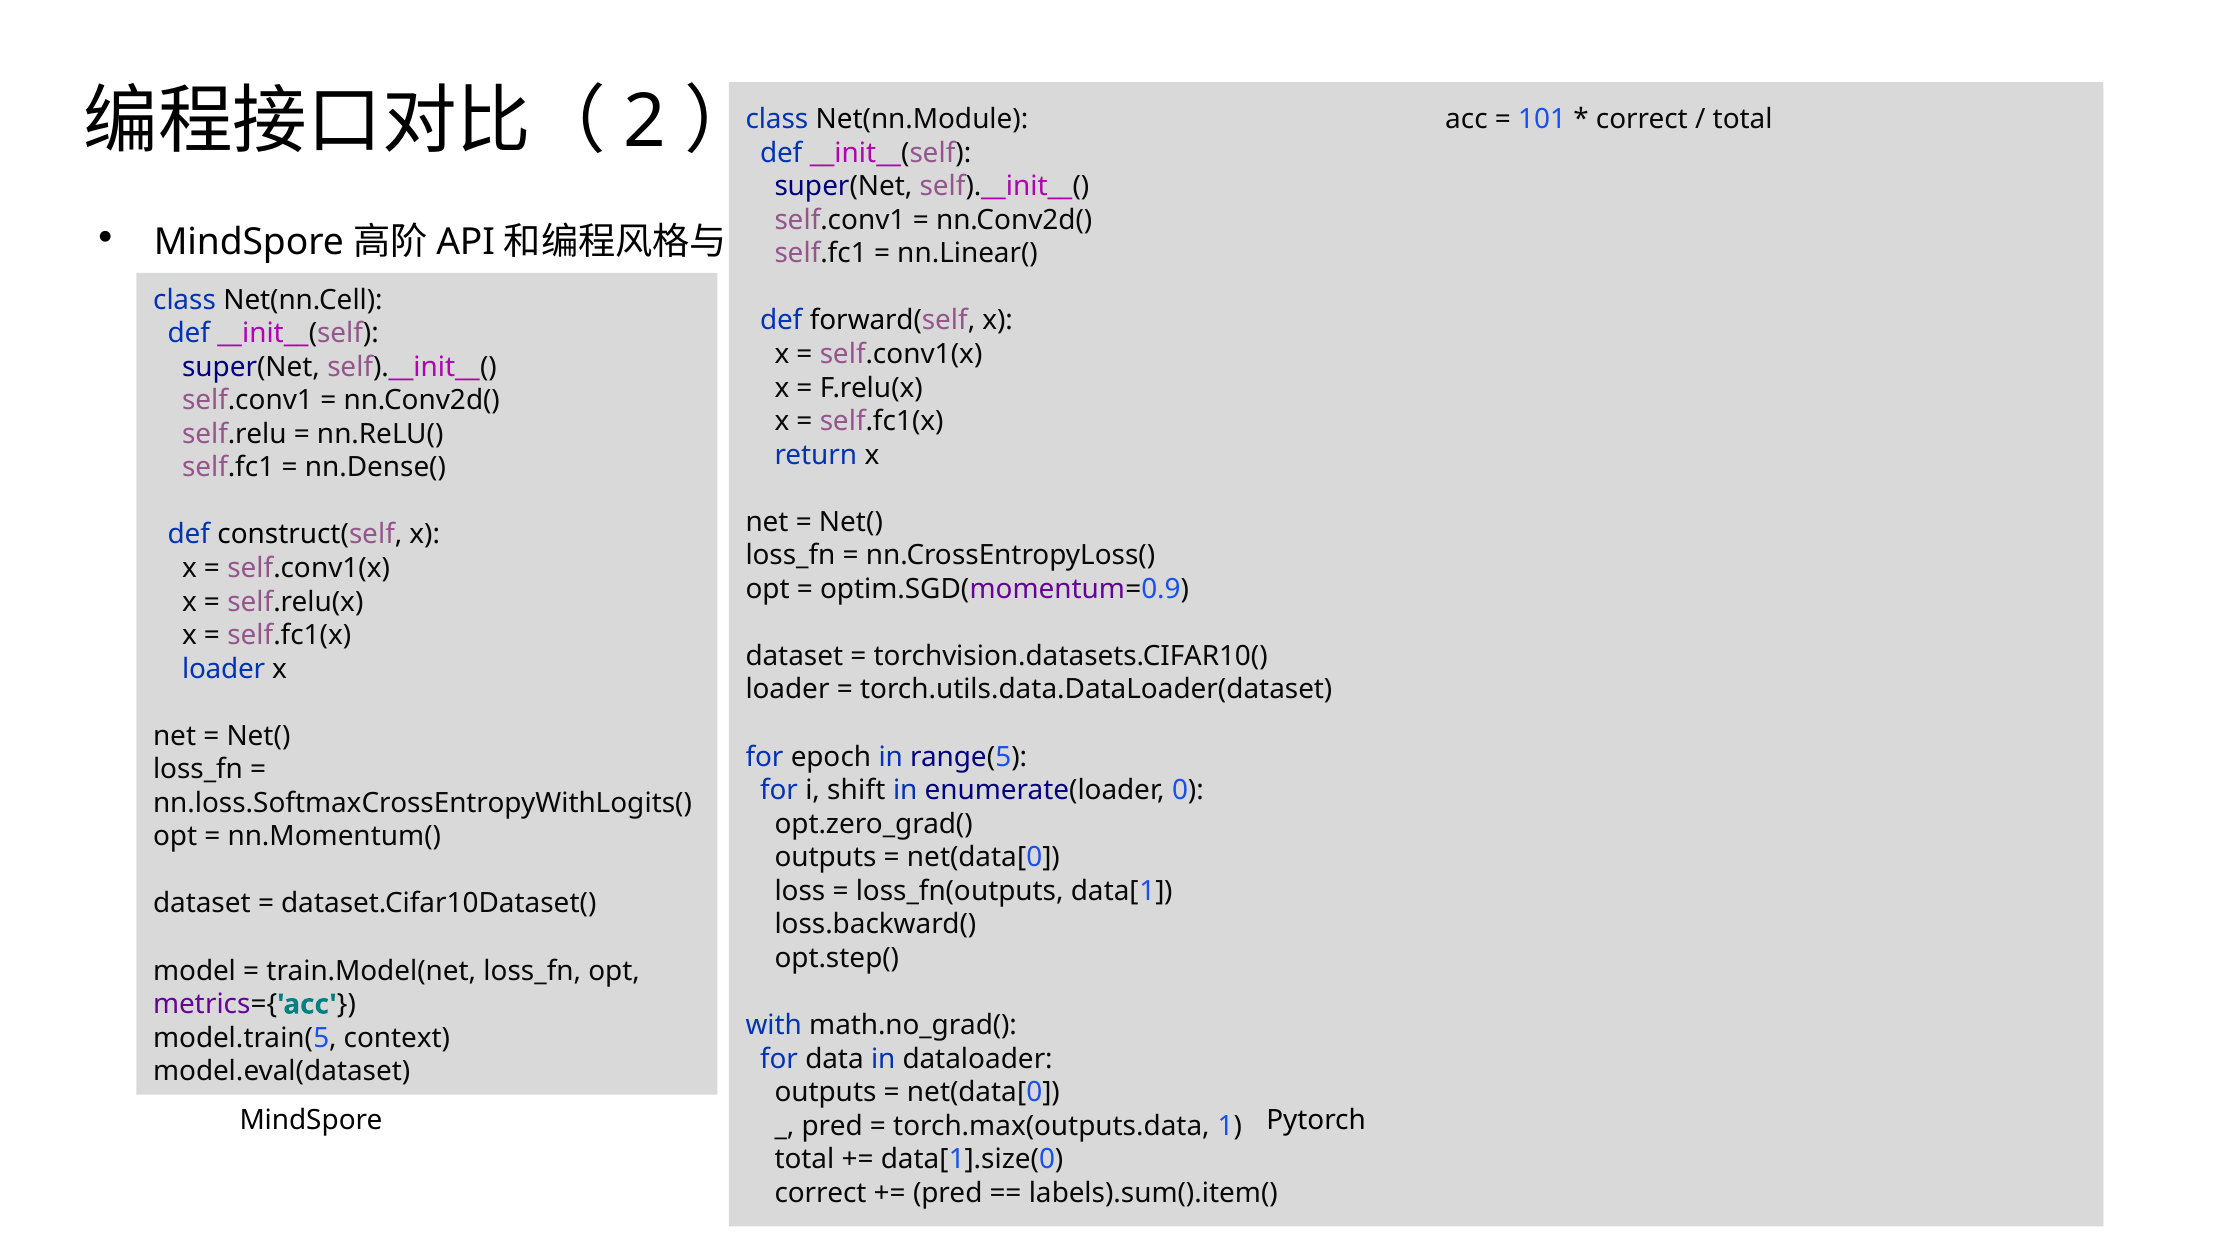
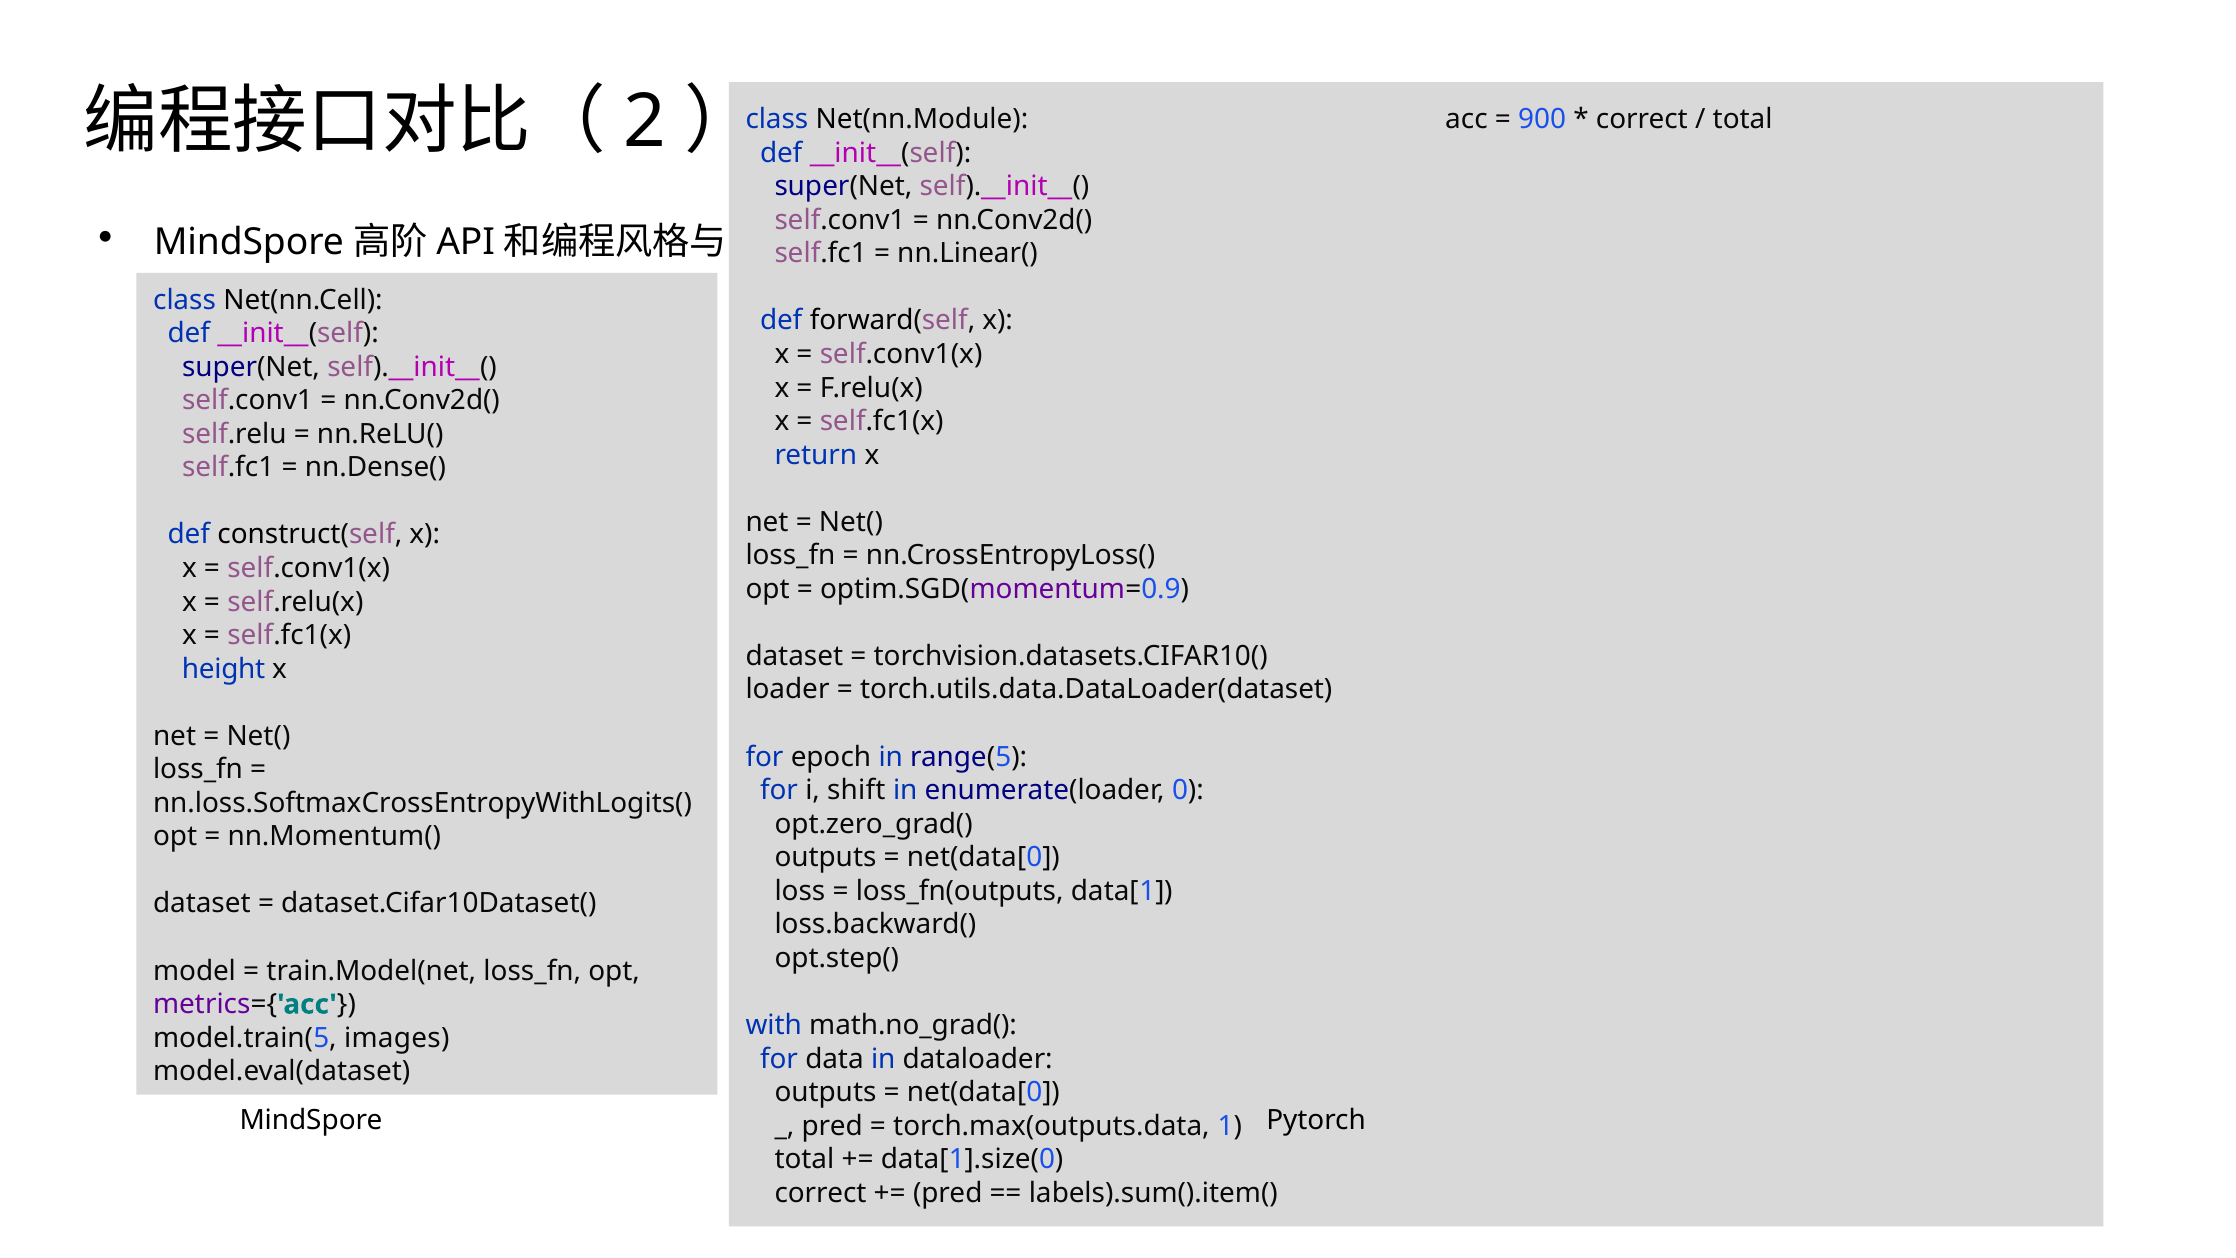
101: 101 -> 900
loader at (224, 669): loader -> height
context: context -> images
